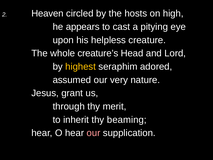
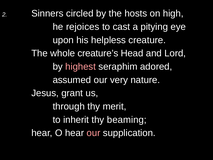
Heaven: Heaven -> Sinners
appears: appears -> rejoices
highest colour: yellow -> pink
